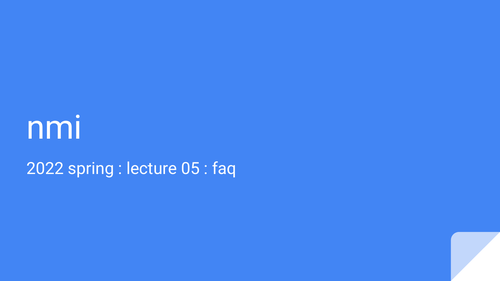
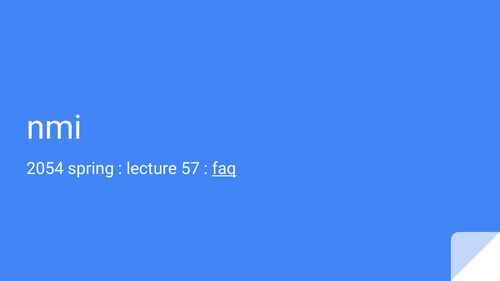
2022: 2022 -> 2054
05: 05 -> 57
faq underline: none -> present
